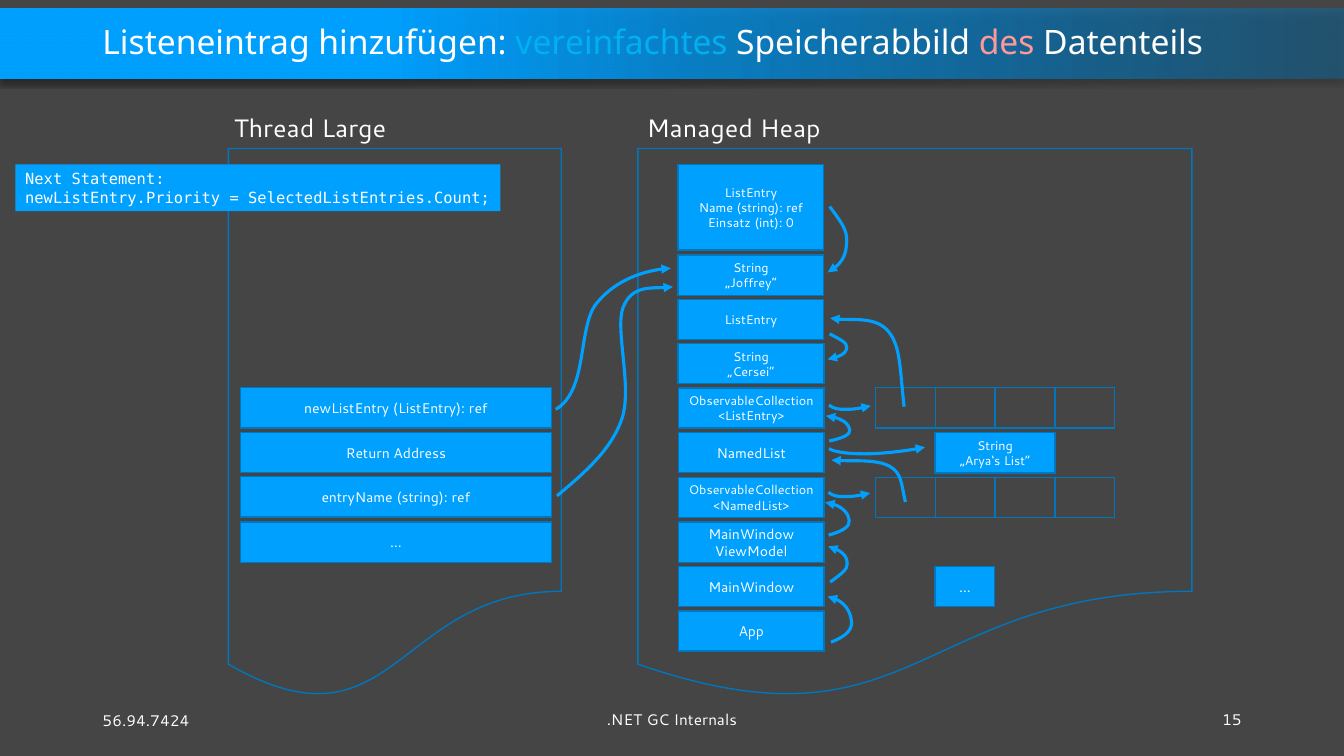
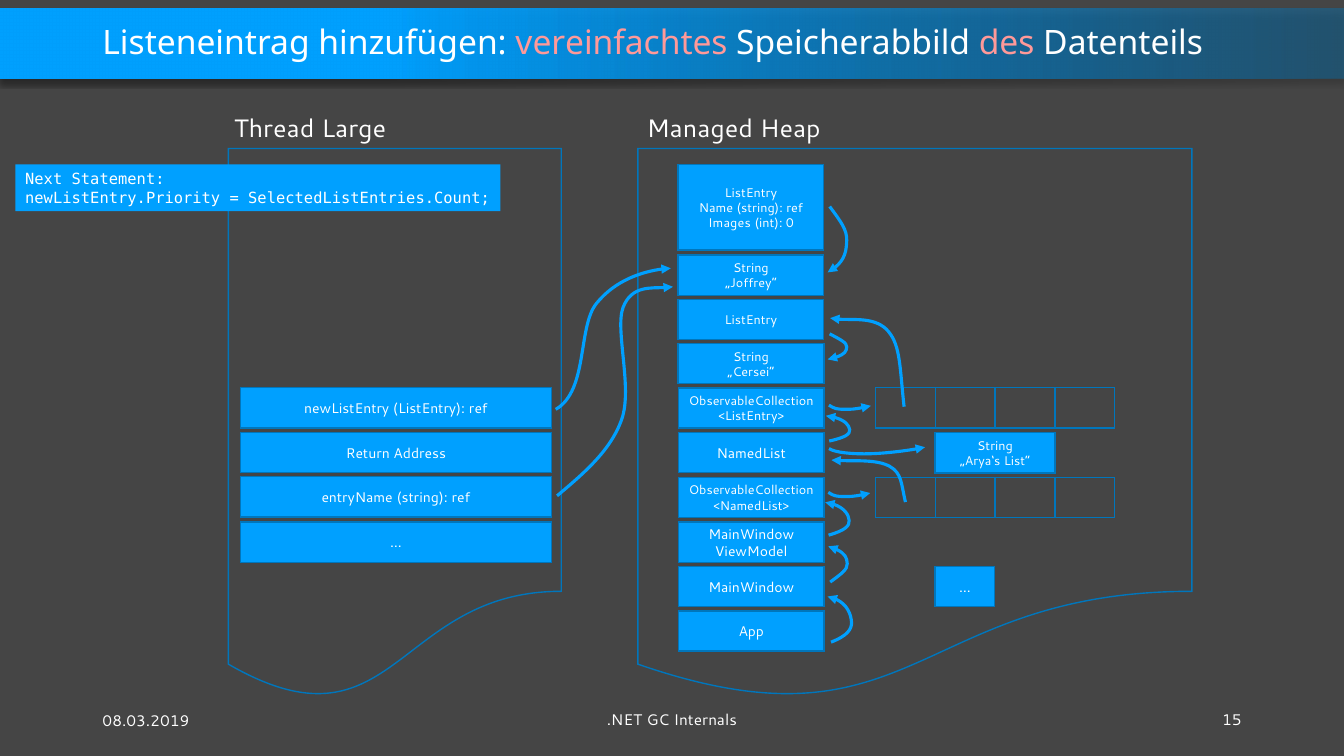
vereinfachtes colour: light blue -> pink
Einsatz: Einsatz -> Images
56.94.7424: 56.94.7424 -> 08.03.2019
